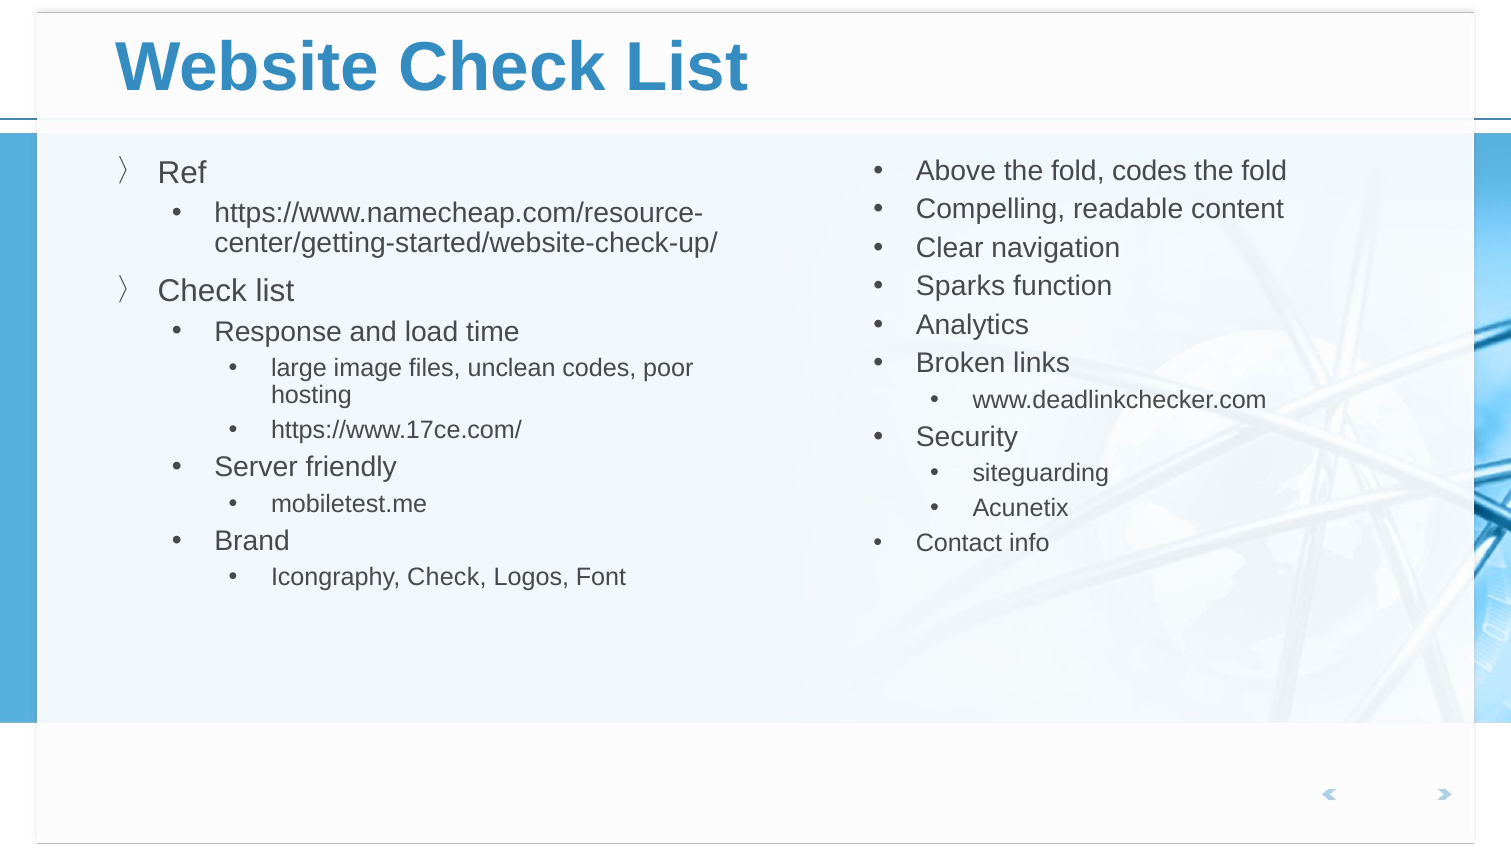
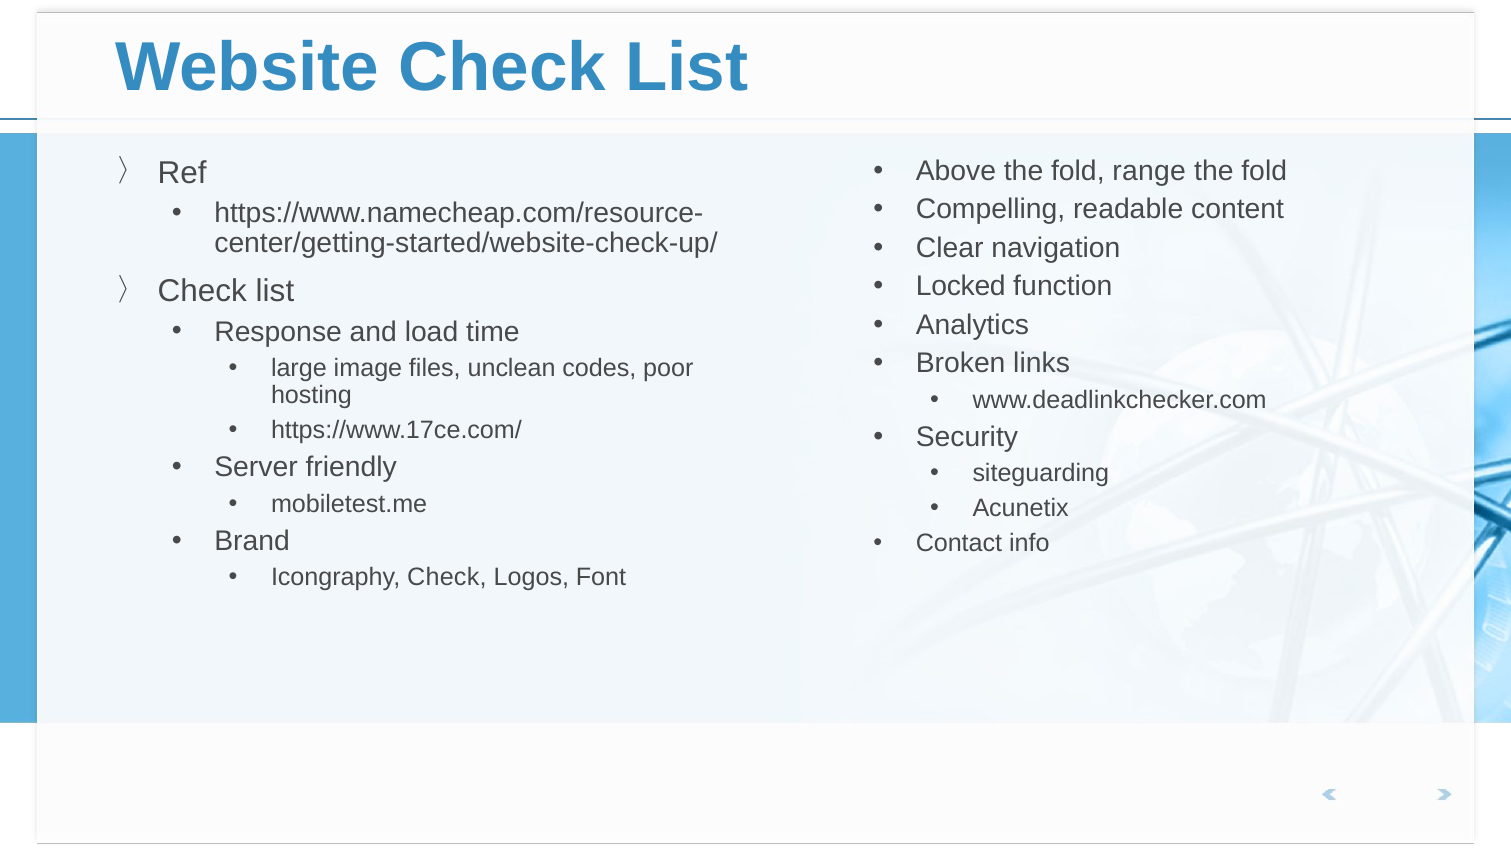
fold codes: codes -> range
Sparks: Sparks -> Locked
